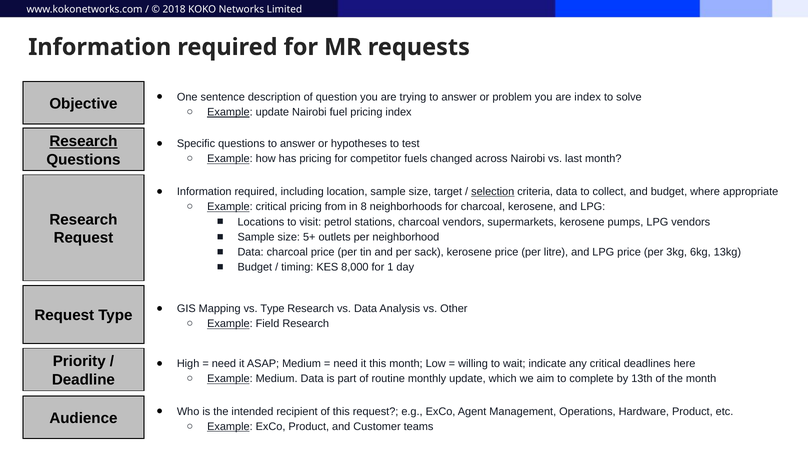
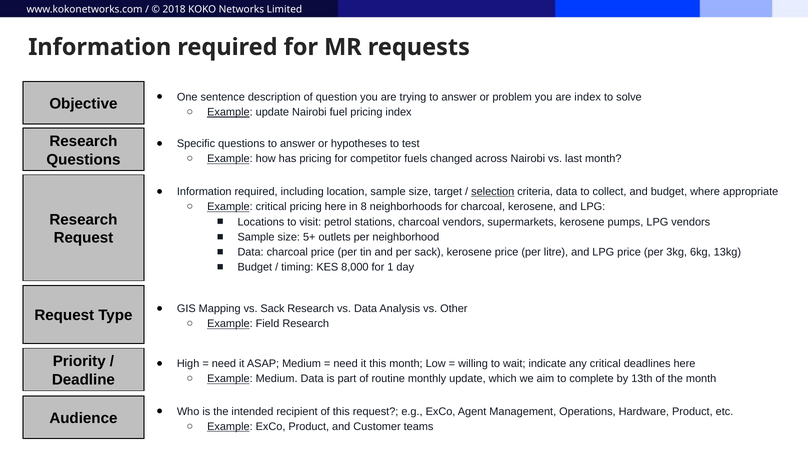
Research at (83, 141) underline: present -> none
pricing from: from -> here
vs Type: Type -> Sack
